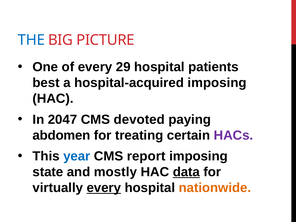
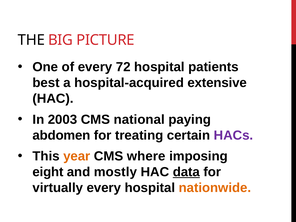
THE colour: blue -> black
29: 29 -> 72
hospital-acquired imposing: imposing -> extensive
2047: 2047 -> 2003
devoted: devoted -> national
year colour: blue -> orange
report: report -> where
state: state -> eight
every at (104, 188) underline: present -> none
